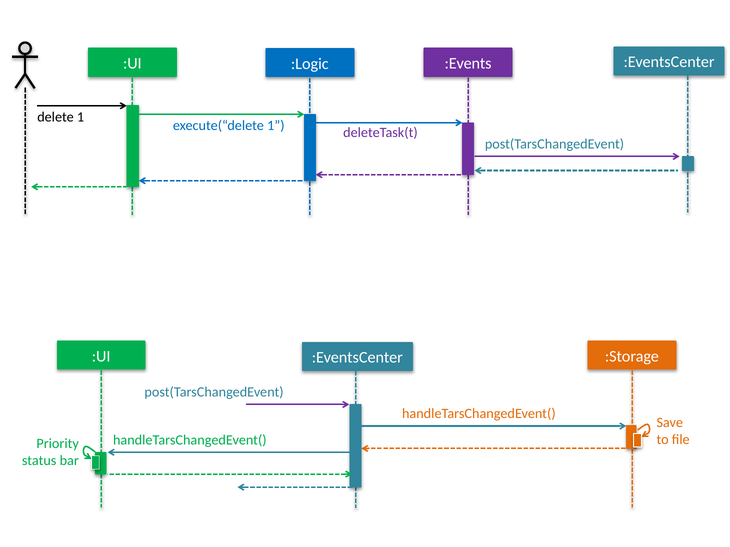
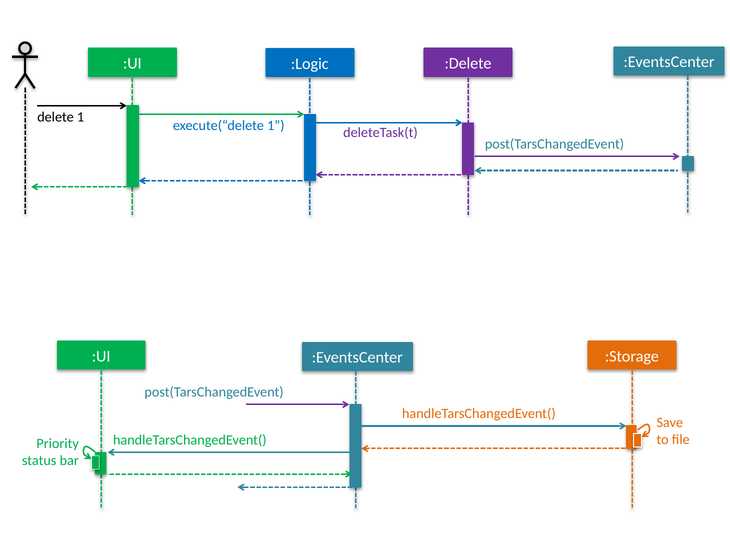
:Events: :Events -> :Delete
